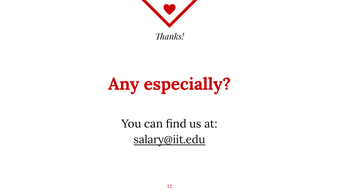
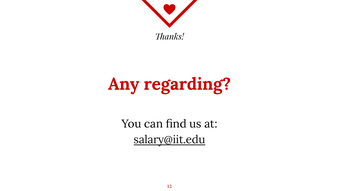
especially: especially -> regarding
